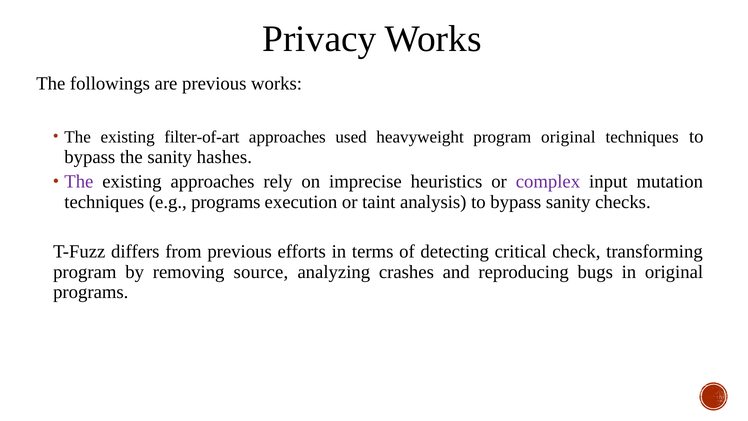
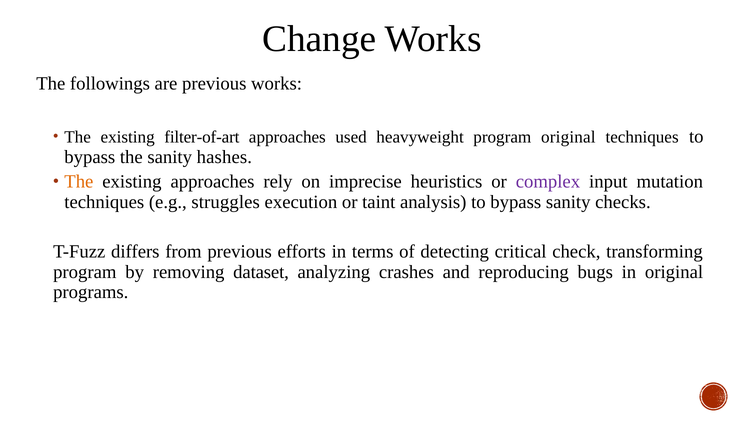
Privacy: Privacy -> Change
The at (79, 182) colour: purple -> orange
e.g programs: programs -> struggles
source: source -> dataset
